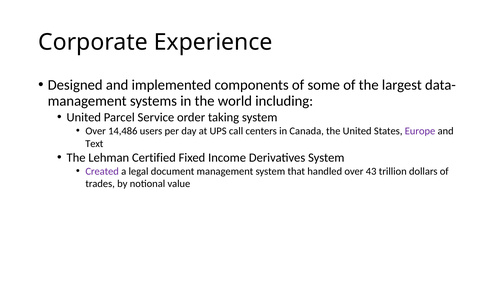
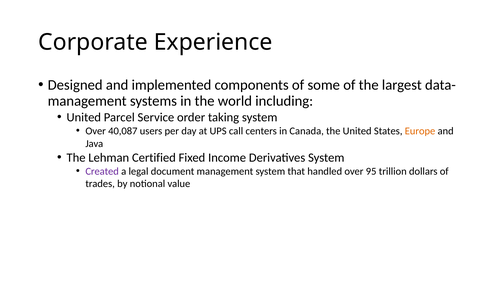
14,486: 14,486 -> 40,087
Europe colour: purple -> orange
Text: Text -> Java
43: 43 -> 95
